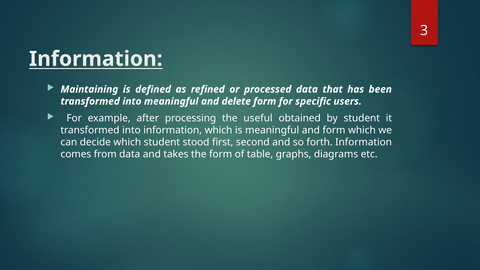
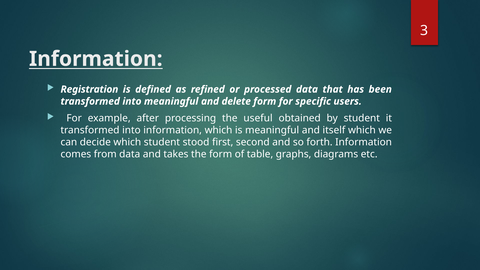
Maintaining: Maintaining -> Registration
and form: form -> itself
